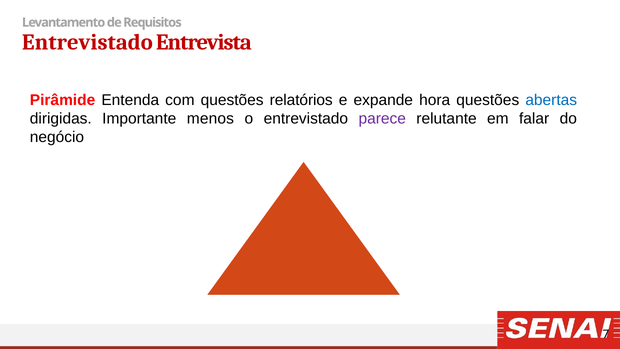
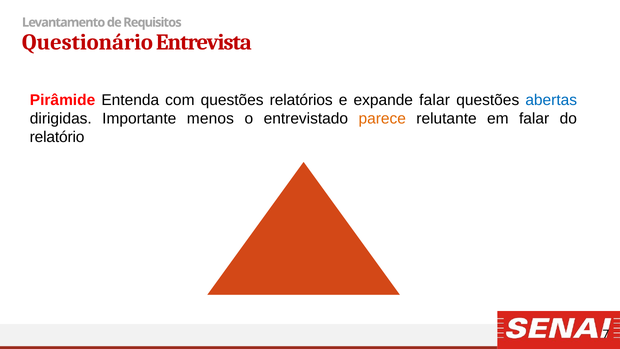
Entrevistado at (87, 42): Entrevistado -> Questionário
expande hora: hora -> falar
parece colour: purple -> orange
negócio: negócio -> relatório
